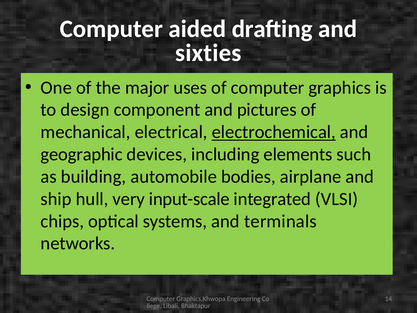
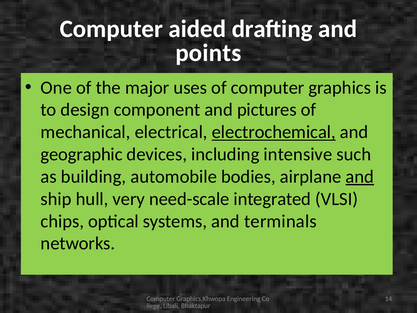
sixties: sixties -> points
elements: elements -> intensive
and at (360, 177) underline: none -> present
input-scale: input-scale -> need-scale
